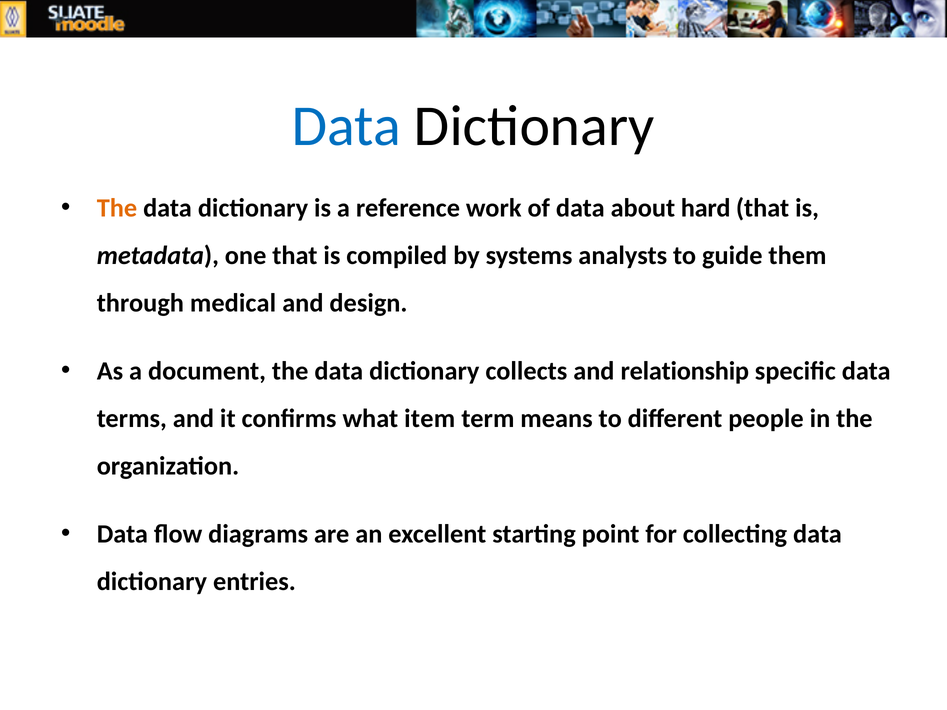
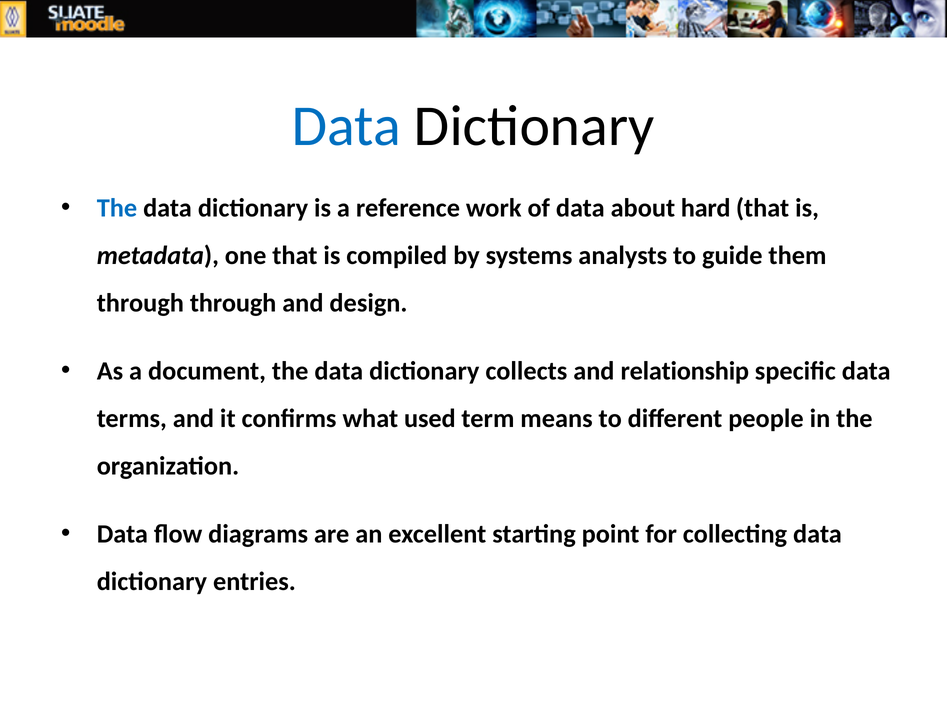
The at (117, 208) colour: orange -> blue
through medical: medical -> through
item: item -> used
